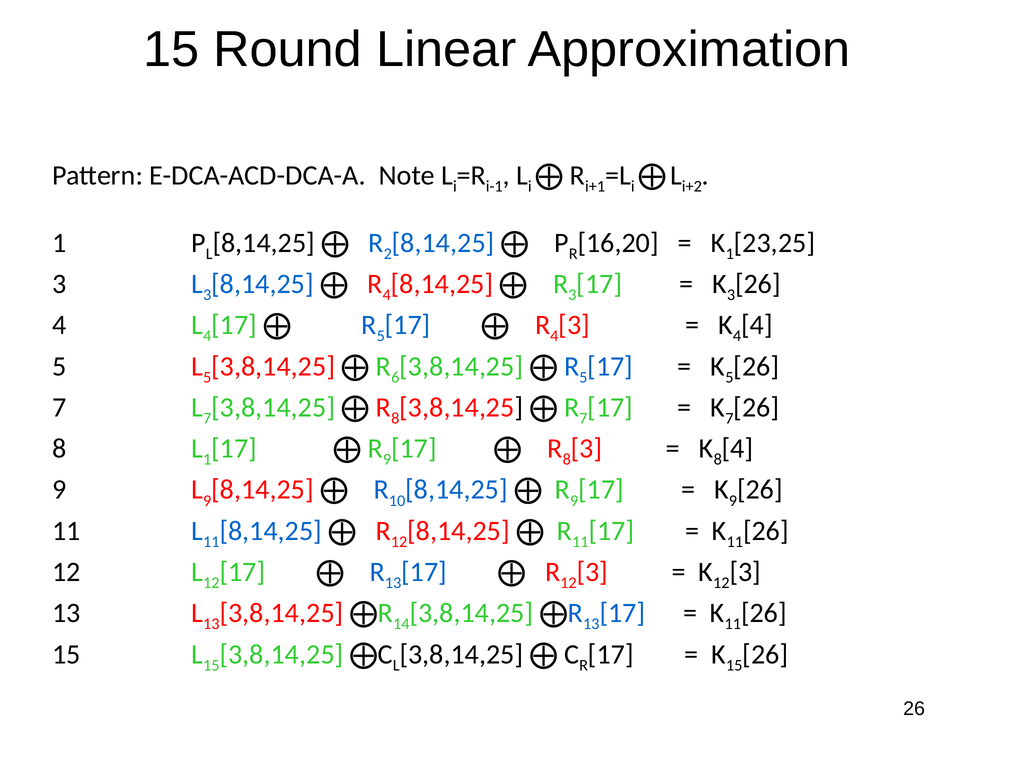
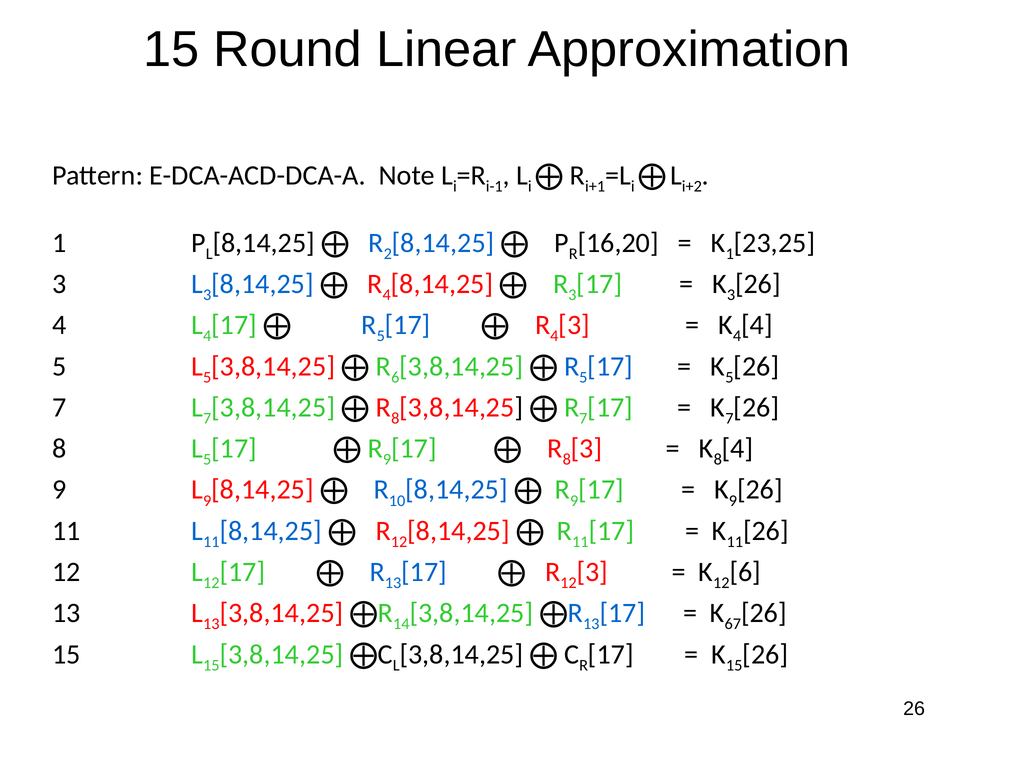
1 at (207, 460): 1 -> 5
3 at (745, 572): 3 -> 6
11 at (733, 624): 11 -> 67
